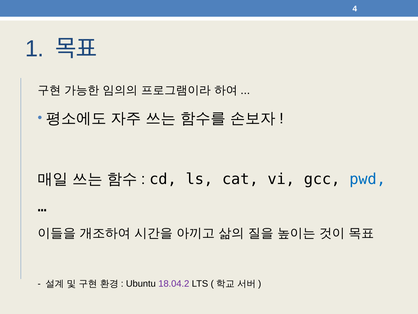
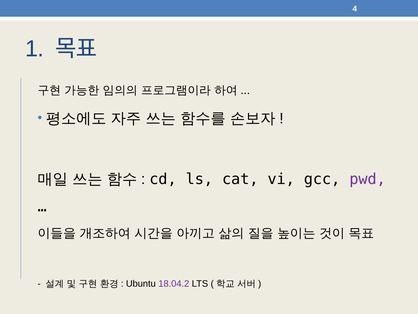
pwd colour: blue -> purple
